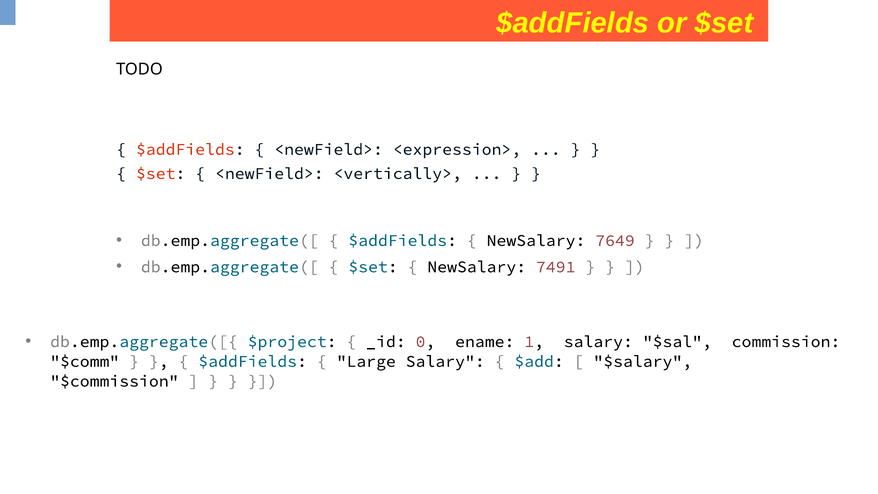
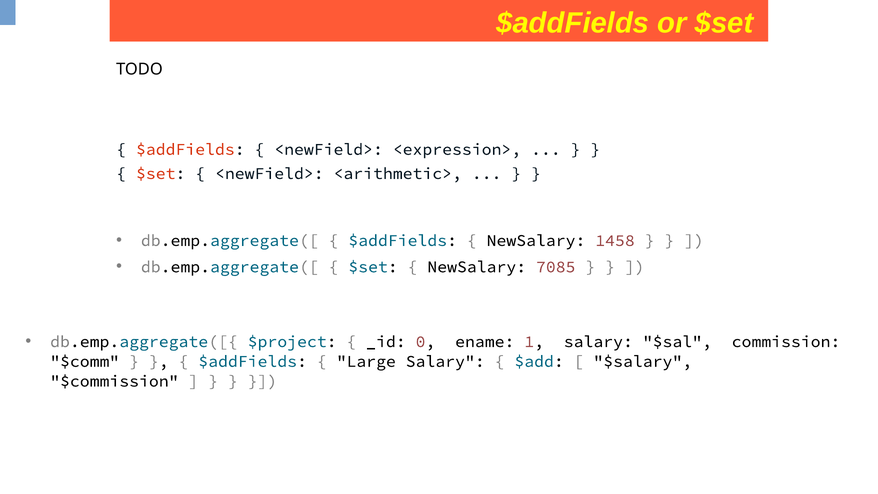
<vertically>: <vertically> -> <arithmetic>
7649: 7649 -> 1458
7491: 7491 -> 7085
